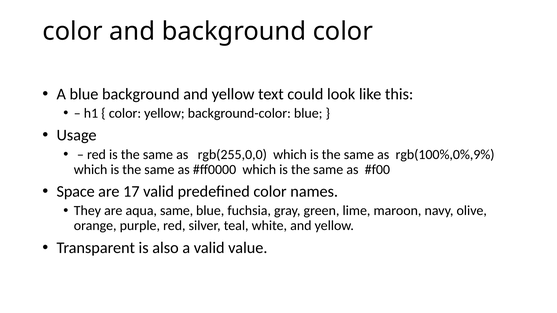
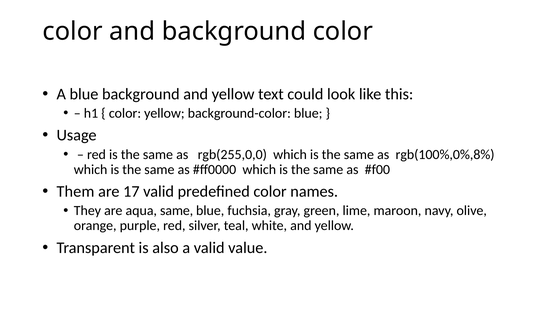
rgb(100%,0%,9%: rgb(100%,0%,9% -> rgb(100%,0%,8%
Space: Space -> Them
